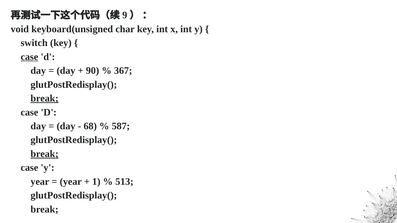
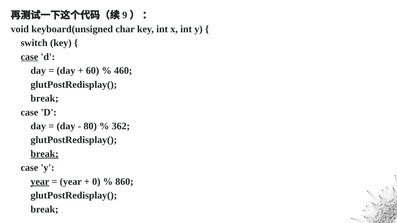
90: 90 -> 60
367: 367 -> 460
break at (45, 98) underline: present -> none
68: 68 -> 80
587: 587 -> 362
year at (40, 182) underline: none -> present
1: 1 -> 0
513: 513 -> 860
